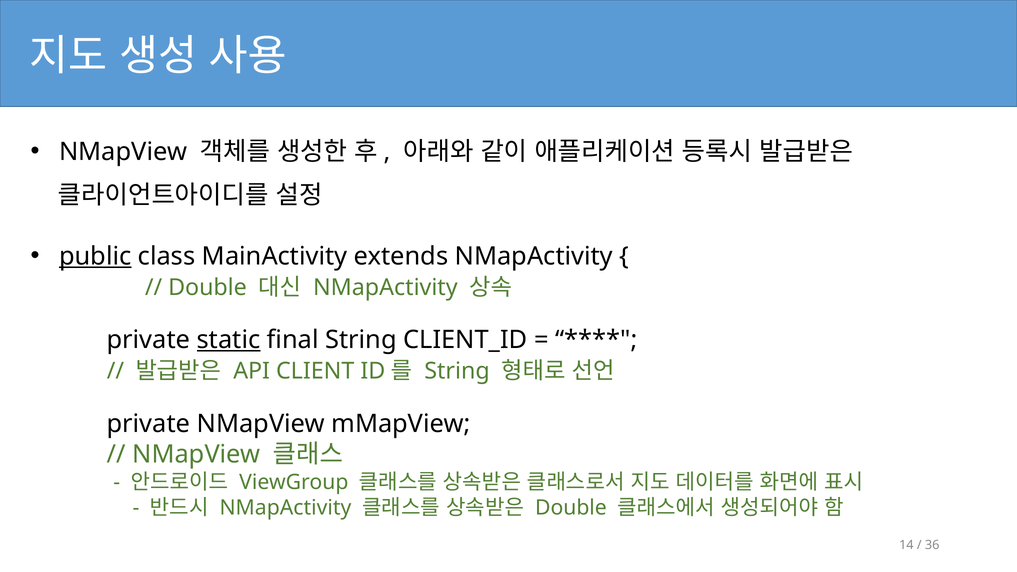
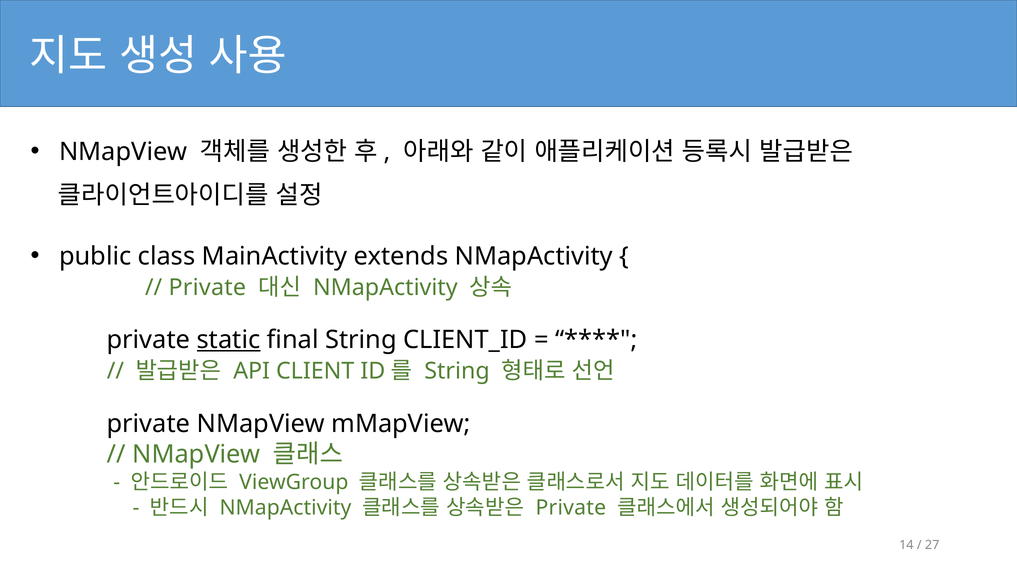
public underline: present -> none
Double at (207, 287): Double -> Private
Double at (571, 508): Double -> Private
36: 36 -> 27
